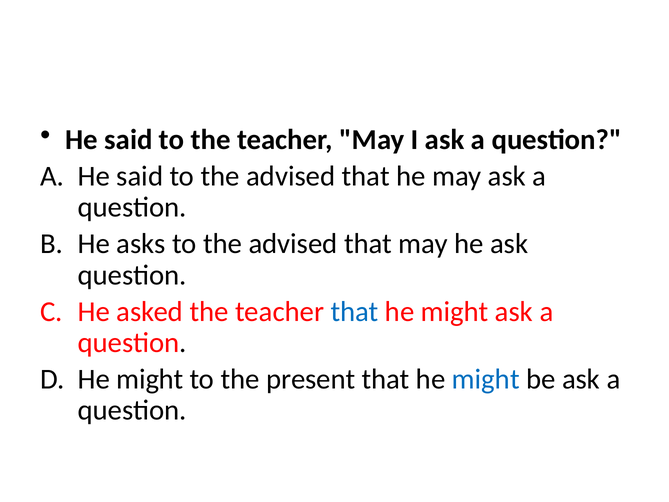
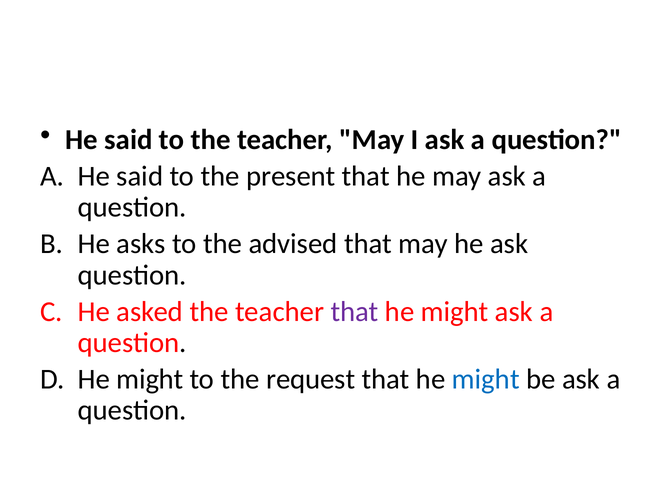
said to the advised: advised -> present
that at (355, 311) colour: blue -> purple
present: present -> request
